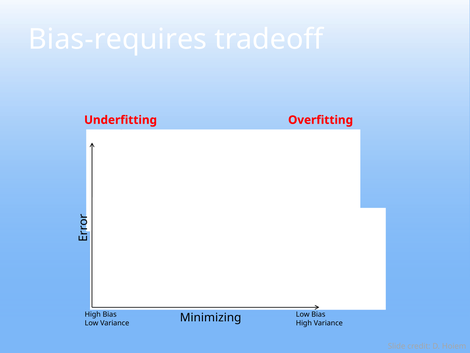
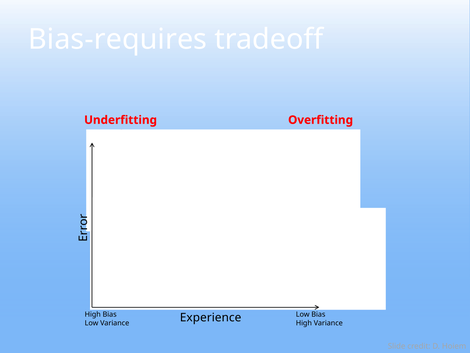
Minimizing: Minimizing -> Experience
